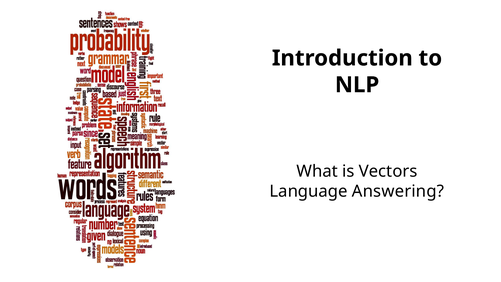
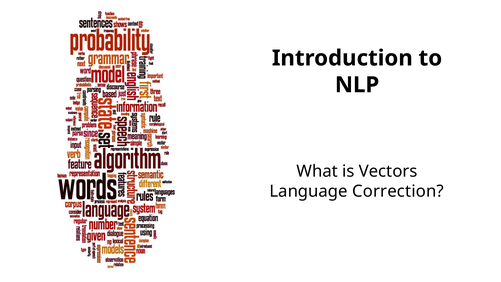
Answering: Answering -> Correction
